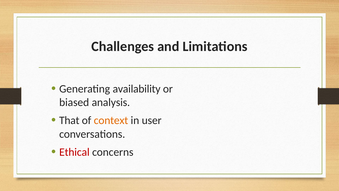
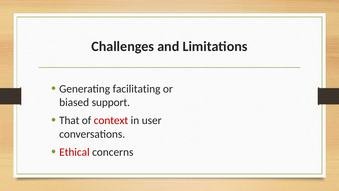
availability: availability -> facilitating
analysis: analysis -> support
context colour: orange -> red
